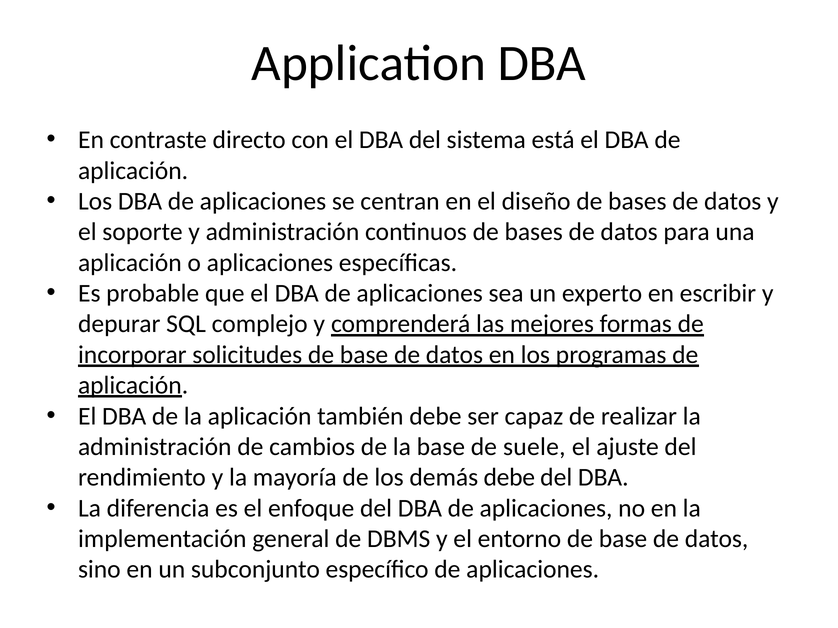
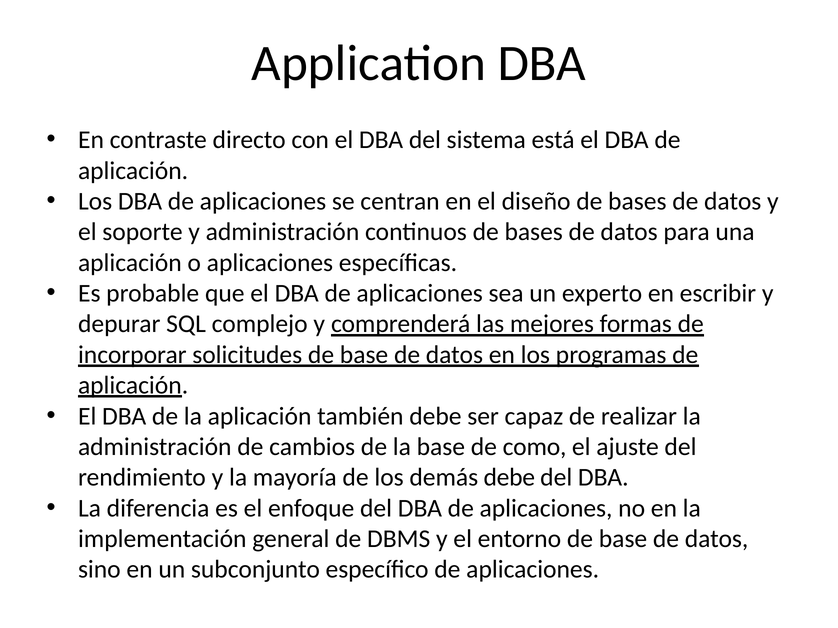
suele: suele -> como
